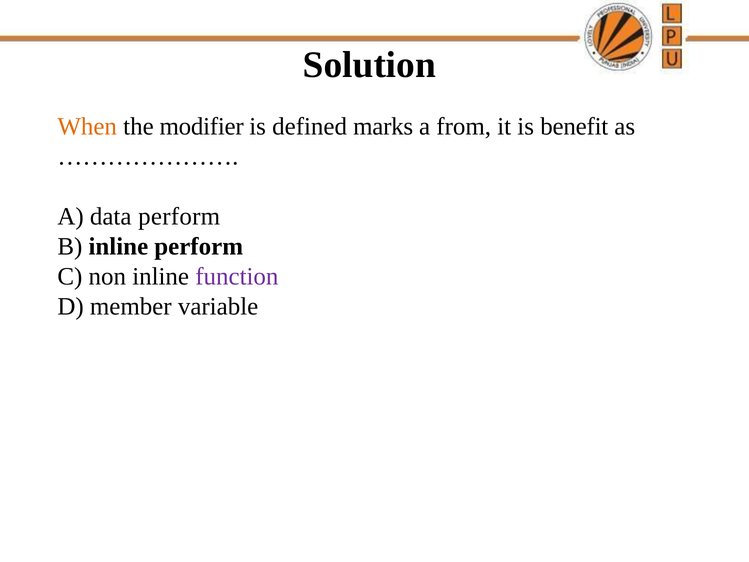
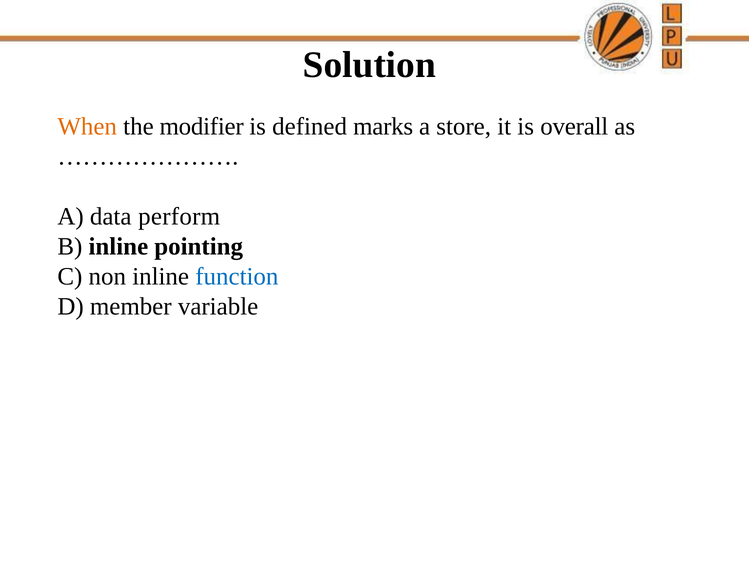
from: from -> store
benefit: benefit -> overall
inline perform: perform -> pointing
function colour: purple -> blue
